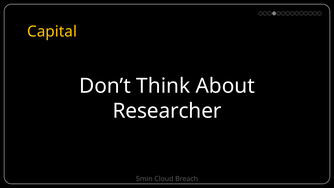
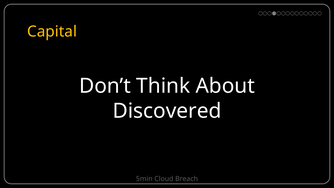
Researcher: Researcher -> Discovered
